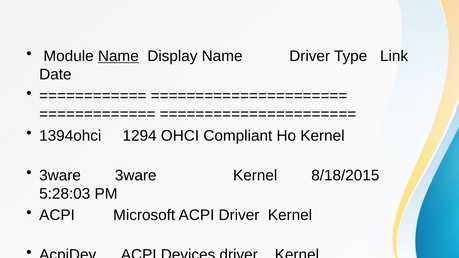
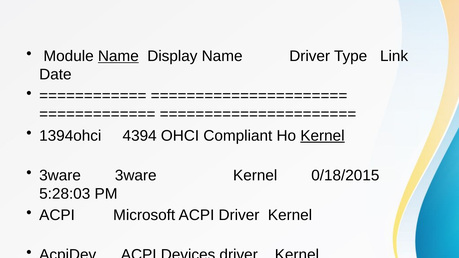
1294: 1294 -> 4394
Kernel at (322, 136) underline: none -> present
8/18/2015: 8/18/2015 -> 0/18/2015
